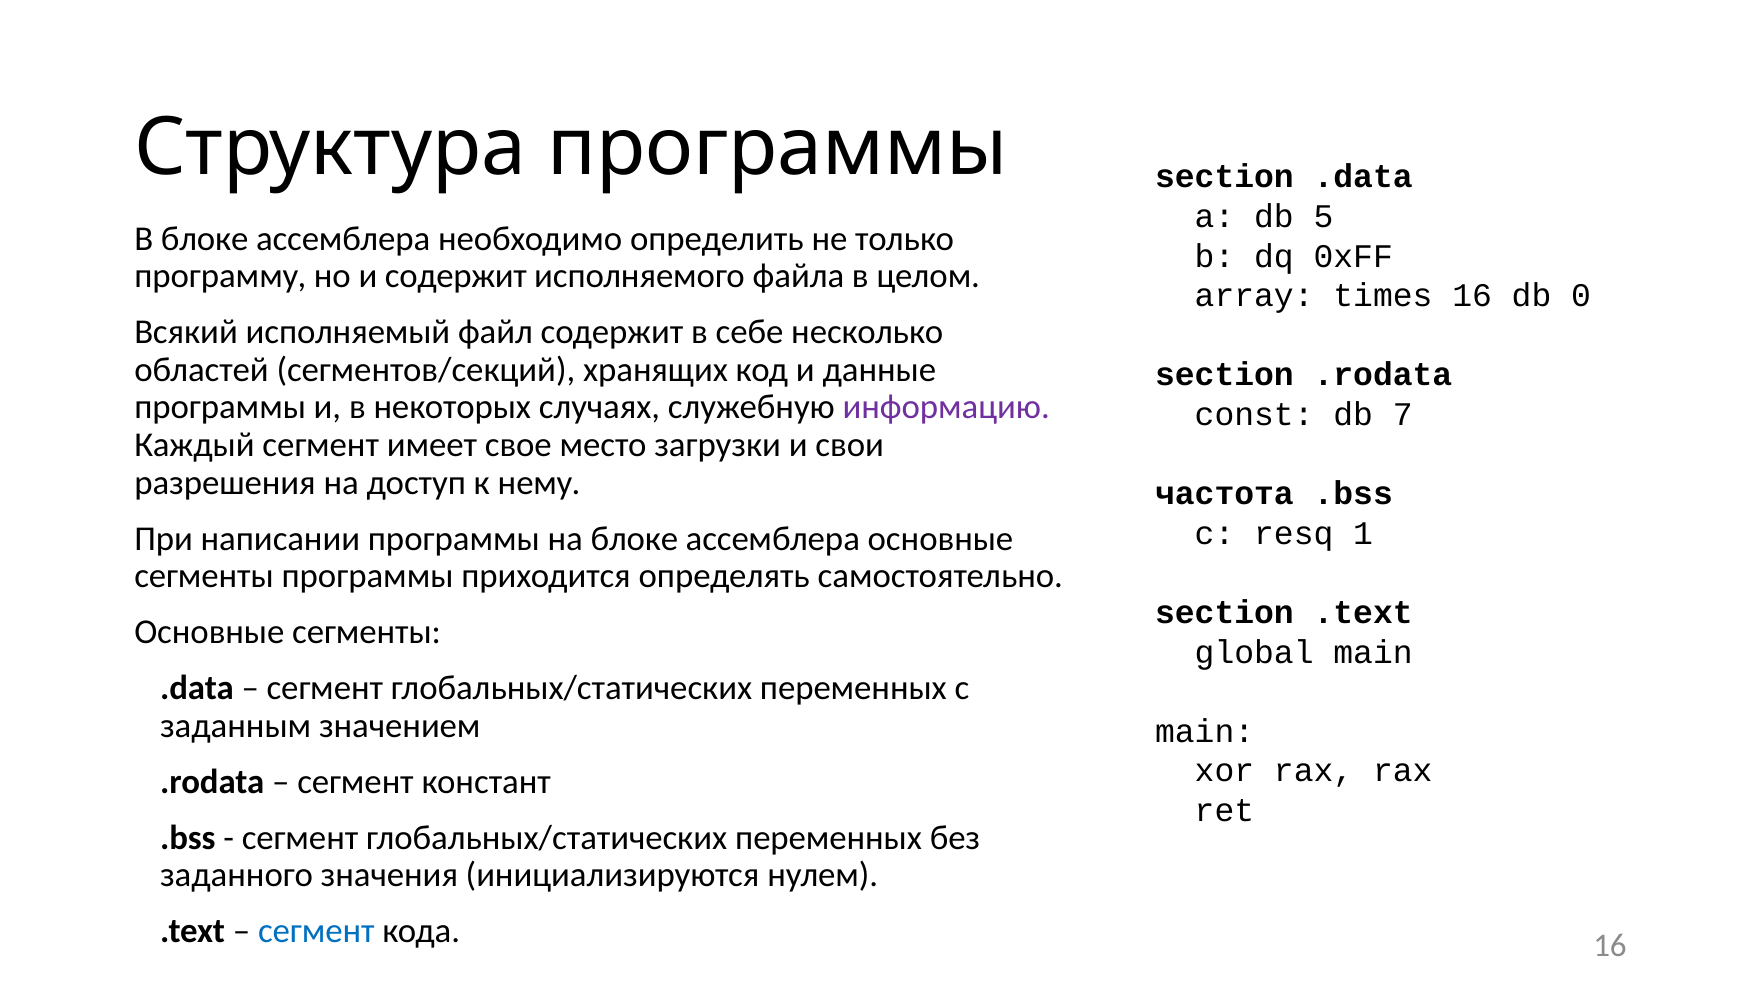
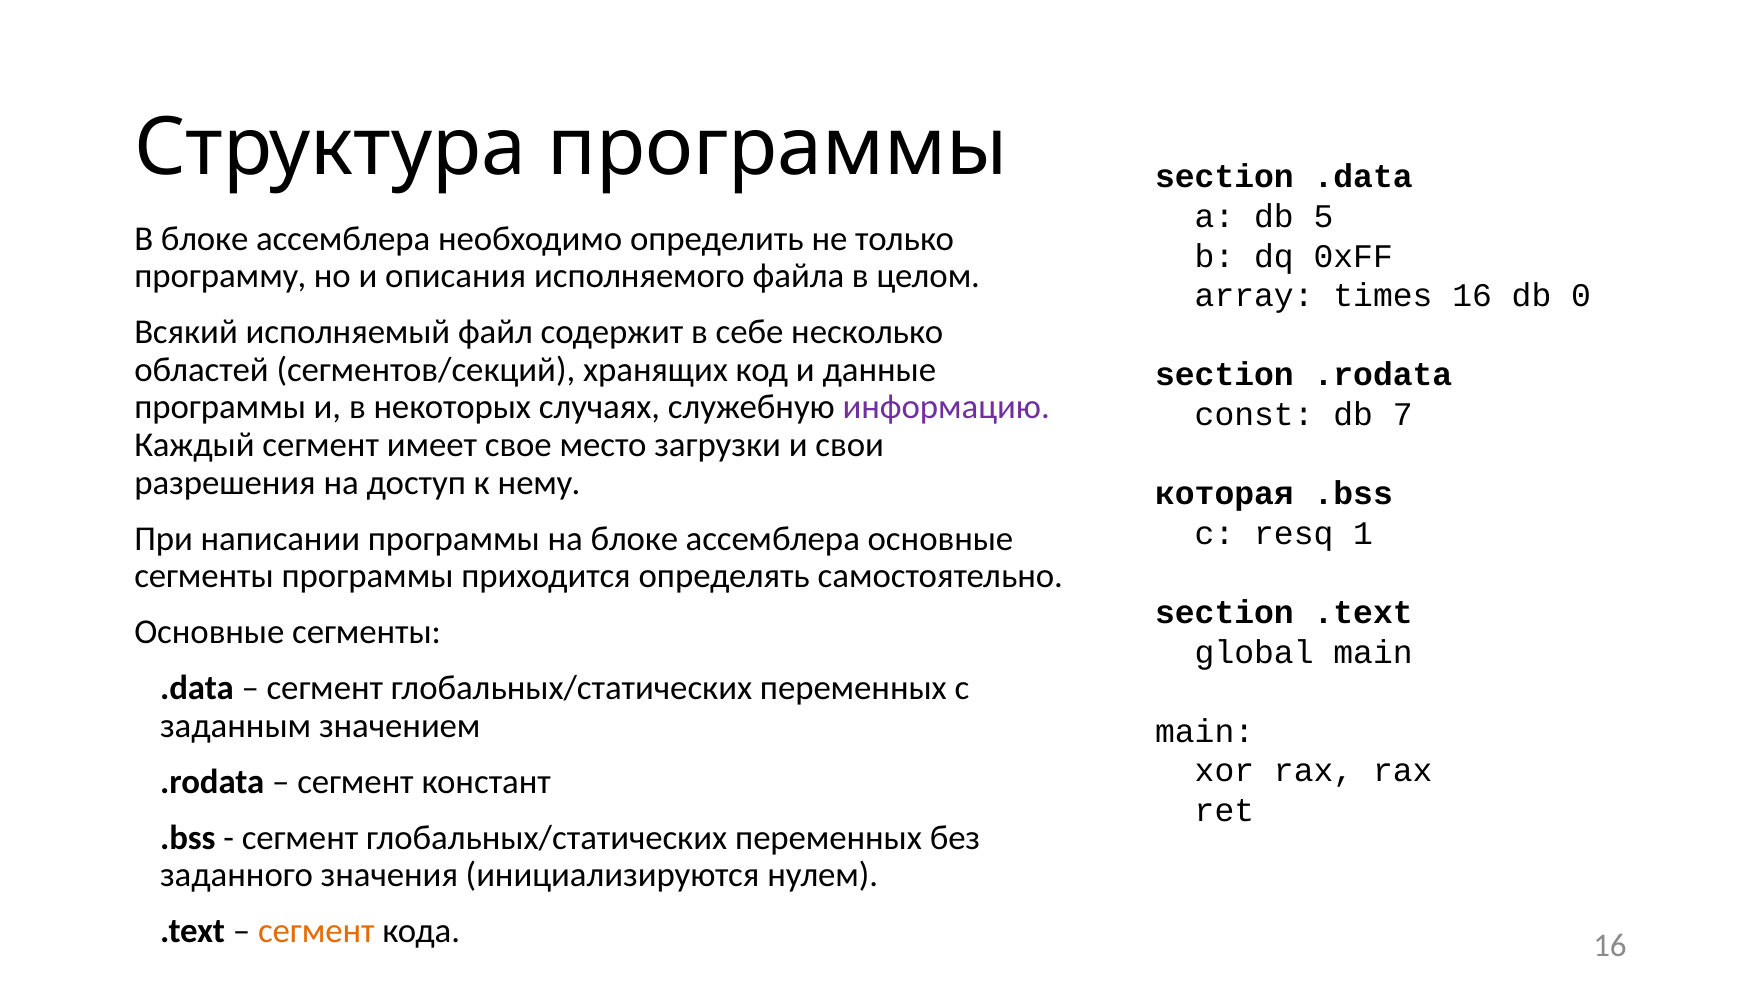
и содержит: содержит -> описания
частота: частота -> которая
сегмент at (316, 932) colour: blue -> orange
